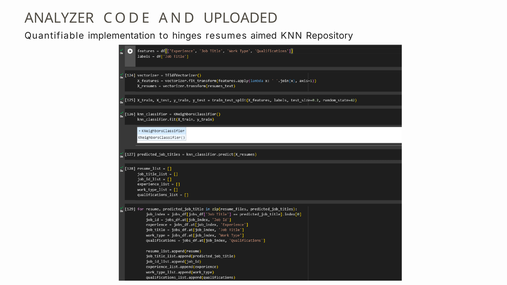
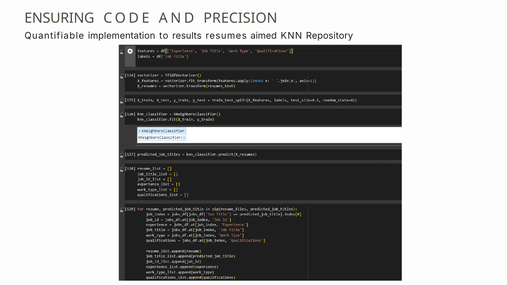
ANALYZER: ANALYZER -> ENSURING
UPLOADED: UPLOADED -> PRECISION
hinges: hinges -> results
